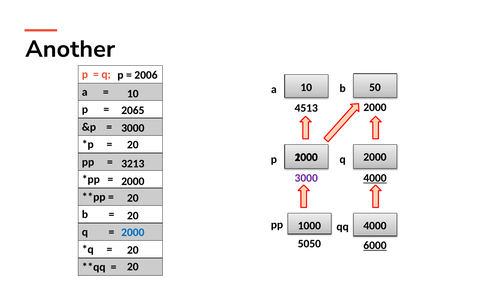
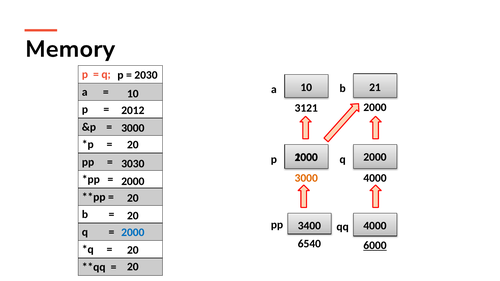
Another: Another -> Memory
2006: 2006 -> 2030
50: 50 -> 21
4513: 4513 -> 3121
2065: 2065 -> 2012
3213: 3213 -> 3030
3000 at (306, 178) colour: purple -> orange
4000 at (375, 178) underline: present -> none
pp 1000: 1000 -> 3400
5050: 5050 -> 6540
